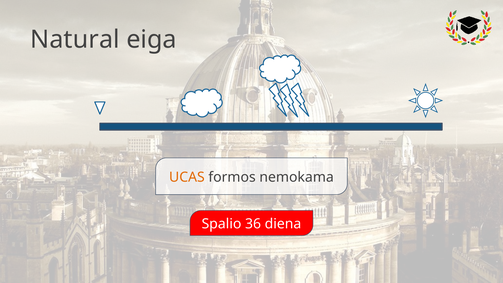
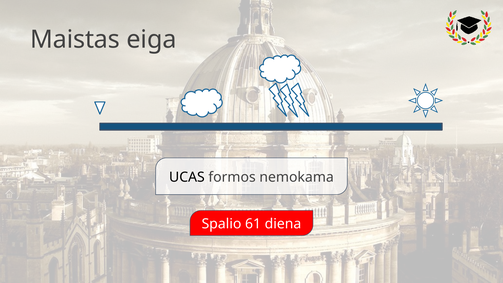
Natural: Natural -> Maistas
UCAS colour: orange -> black
36: 36 -> 61
